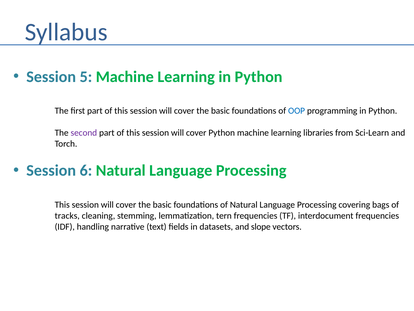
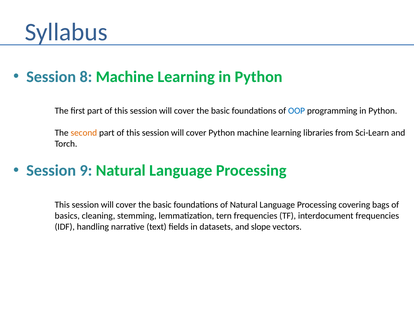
5: 5 -> 8
second colour: purple -> orange
6: 6 -> 9
tracks: tracks -> basics
